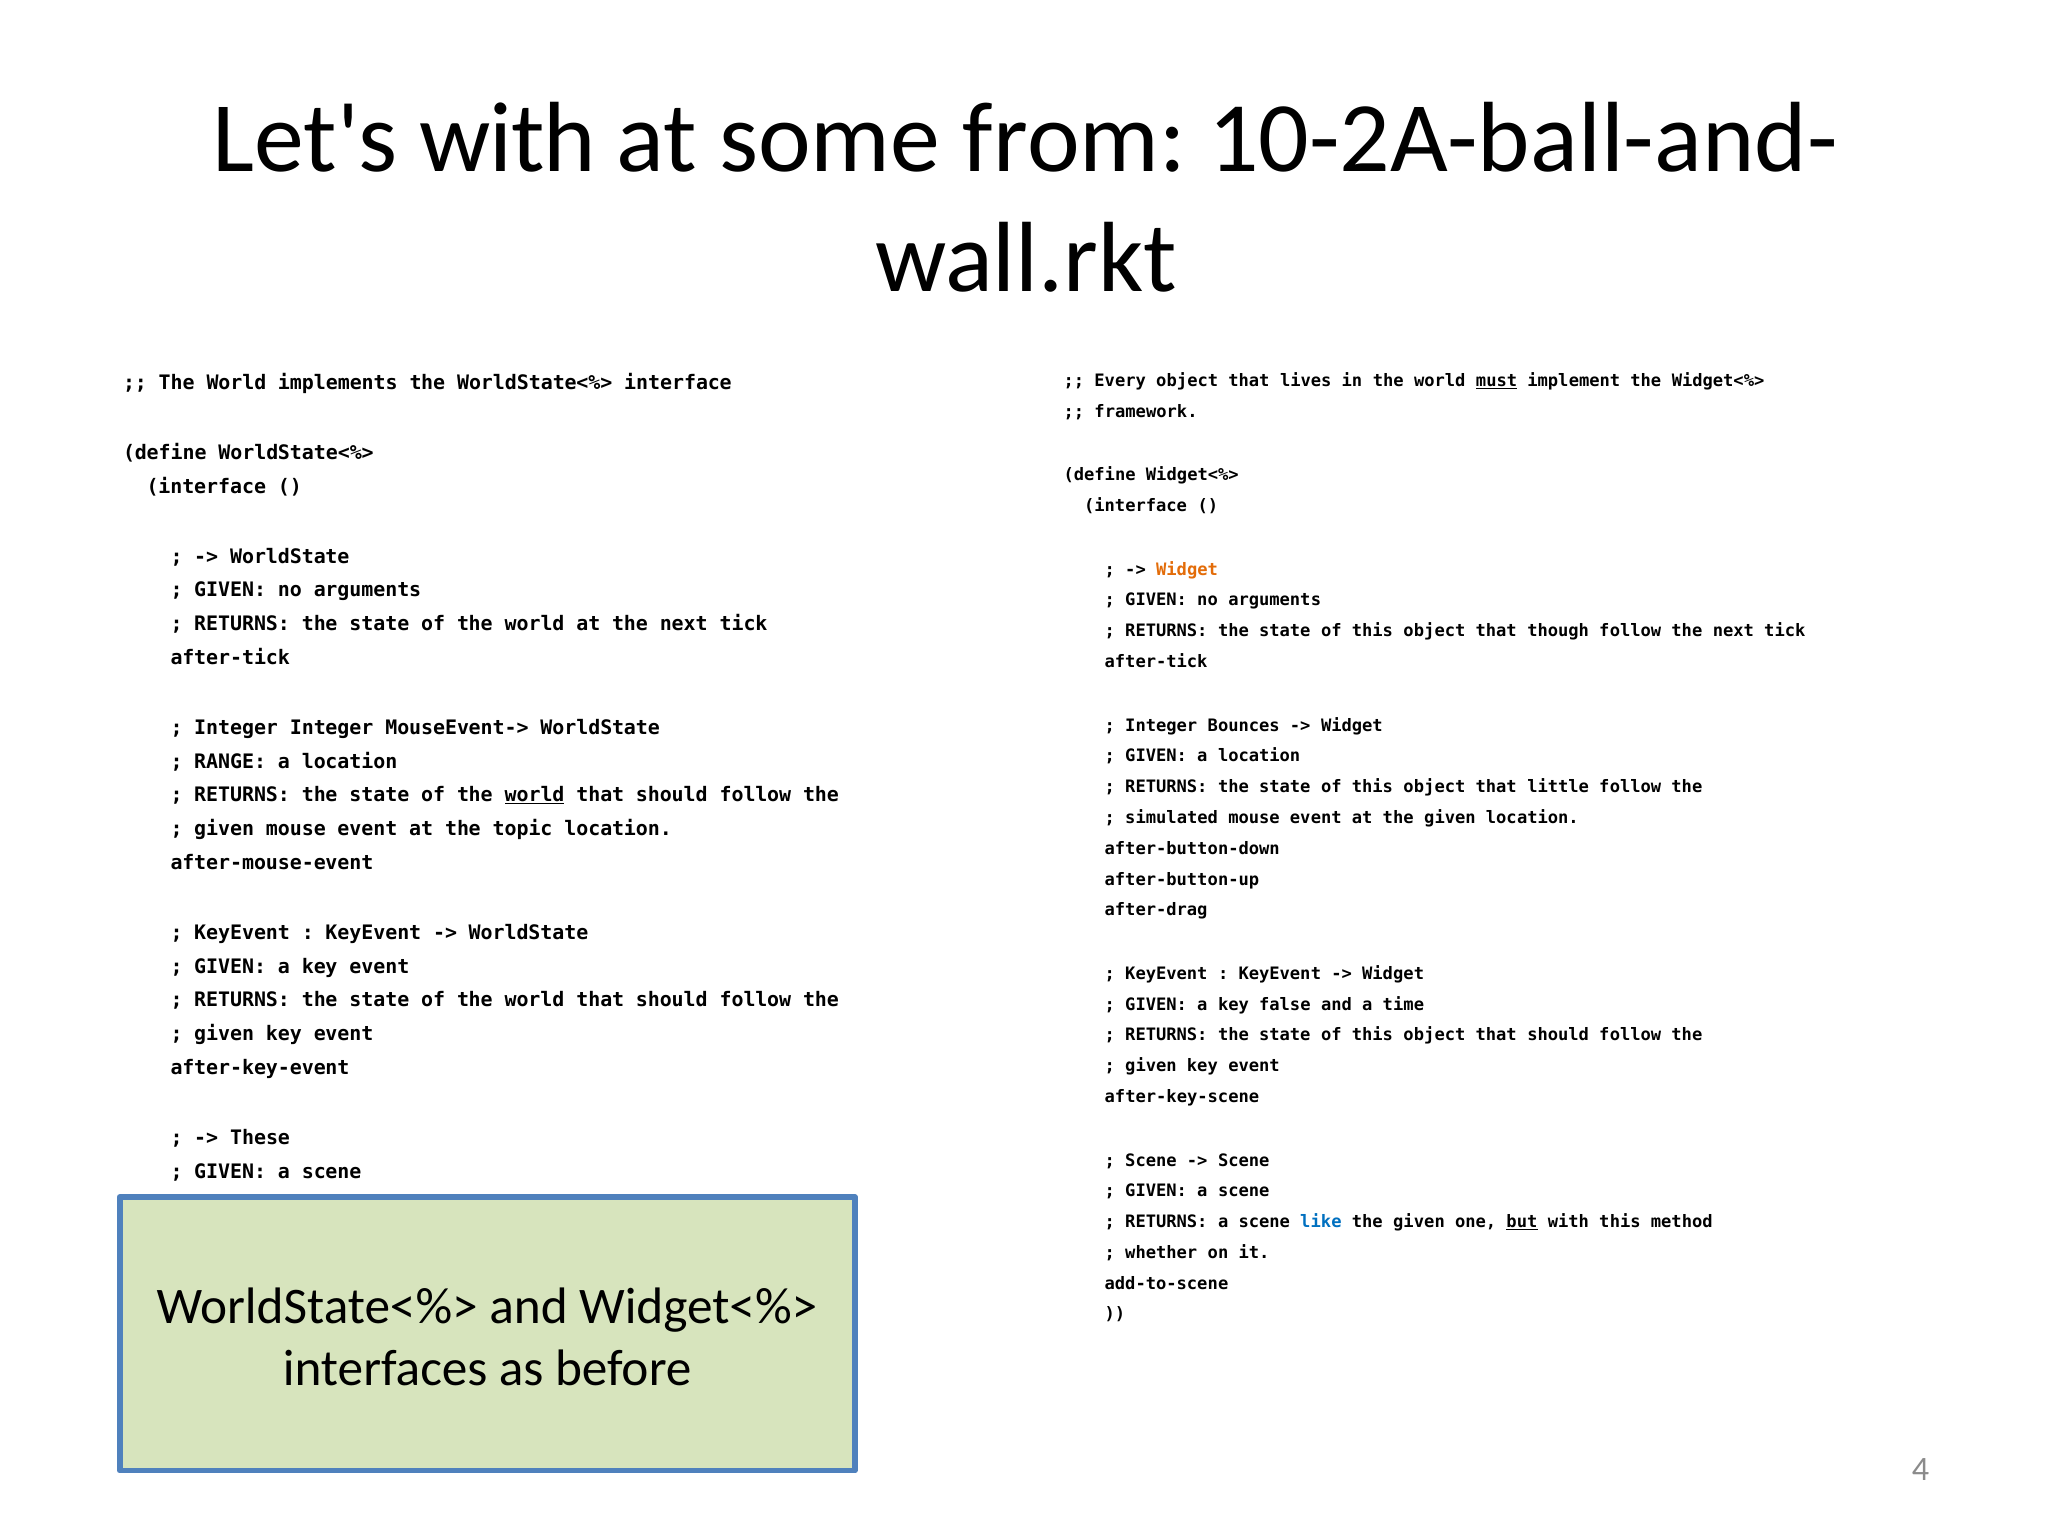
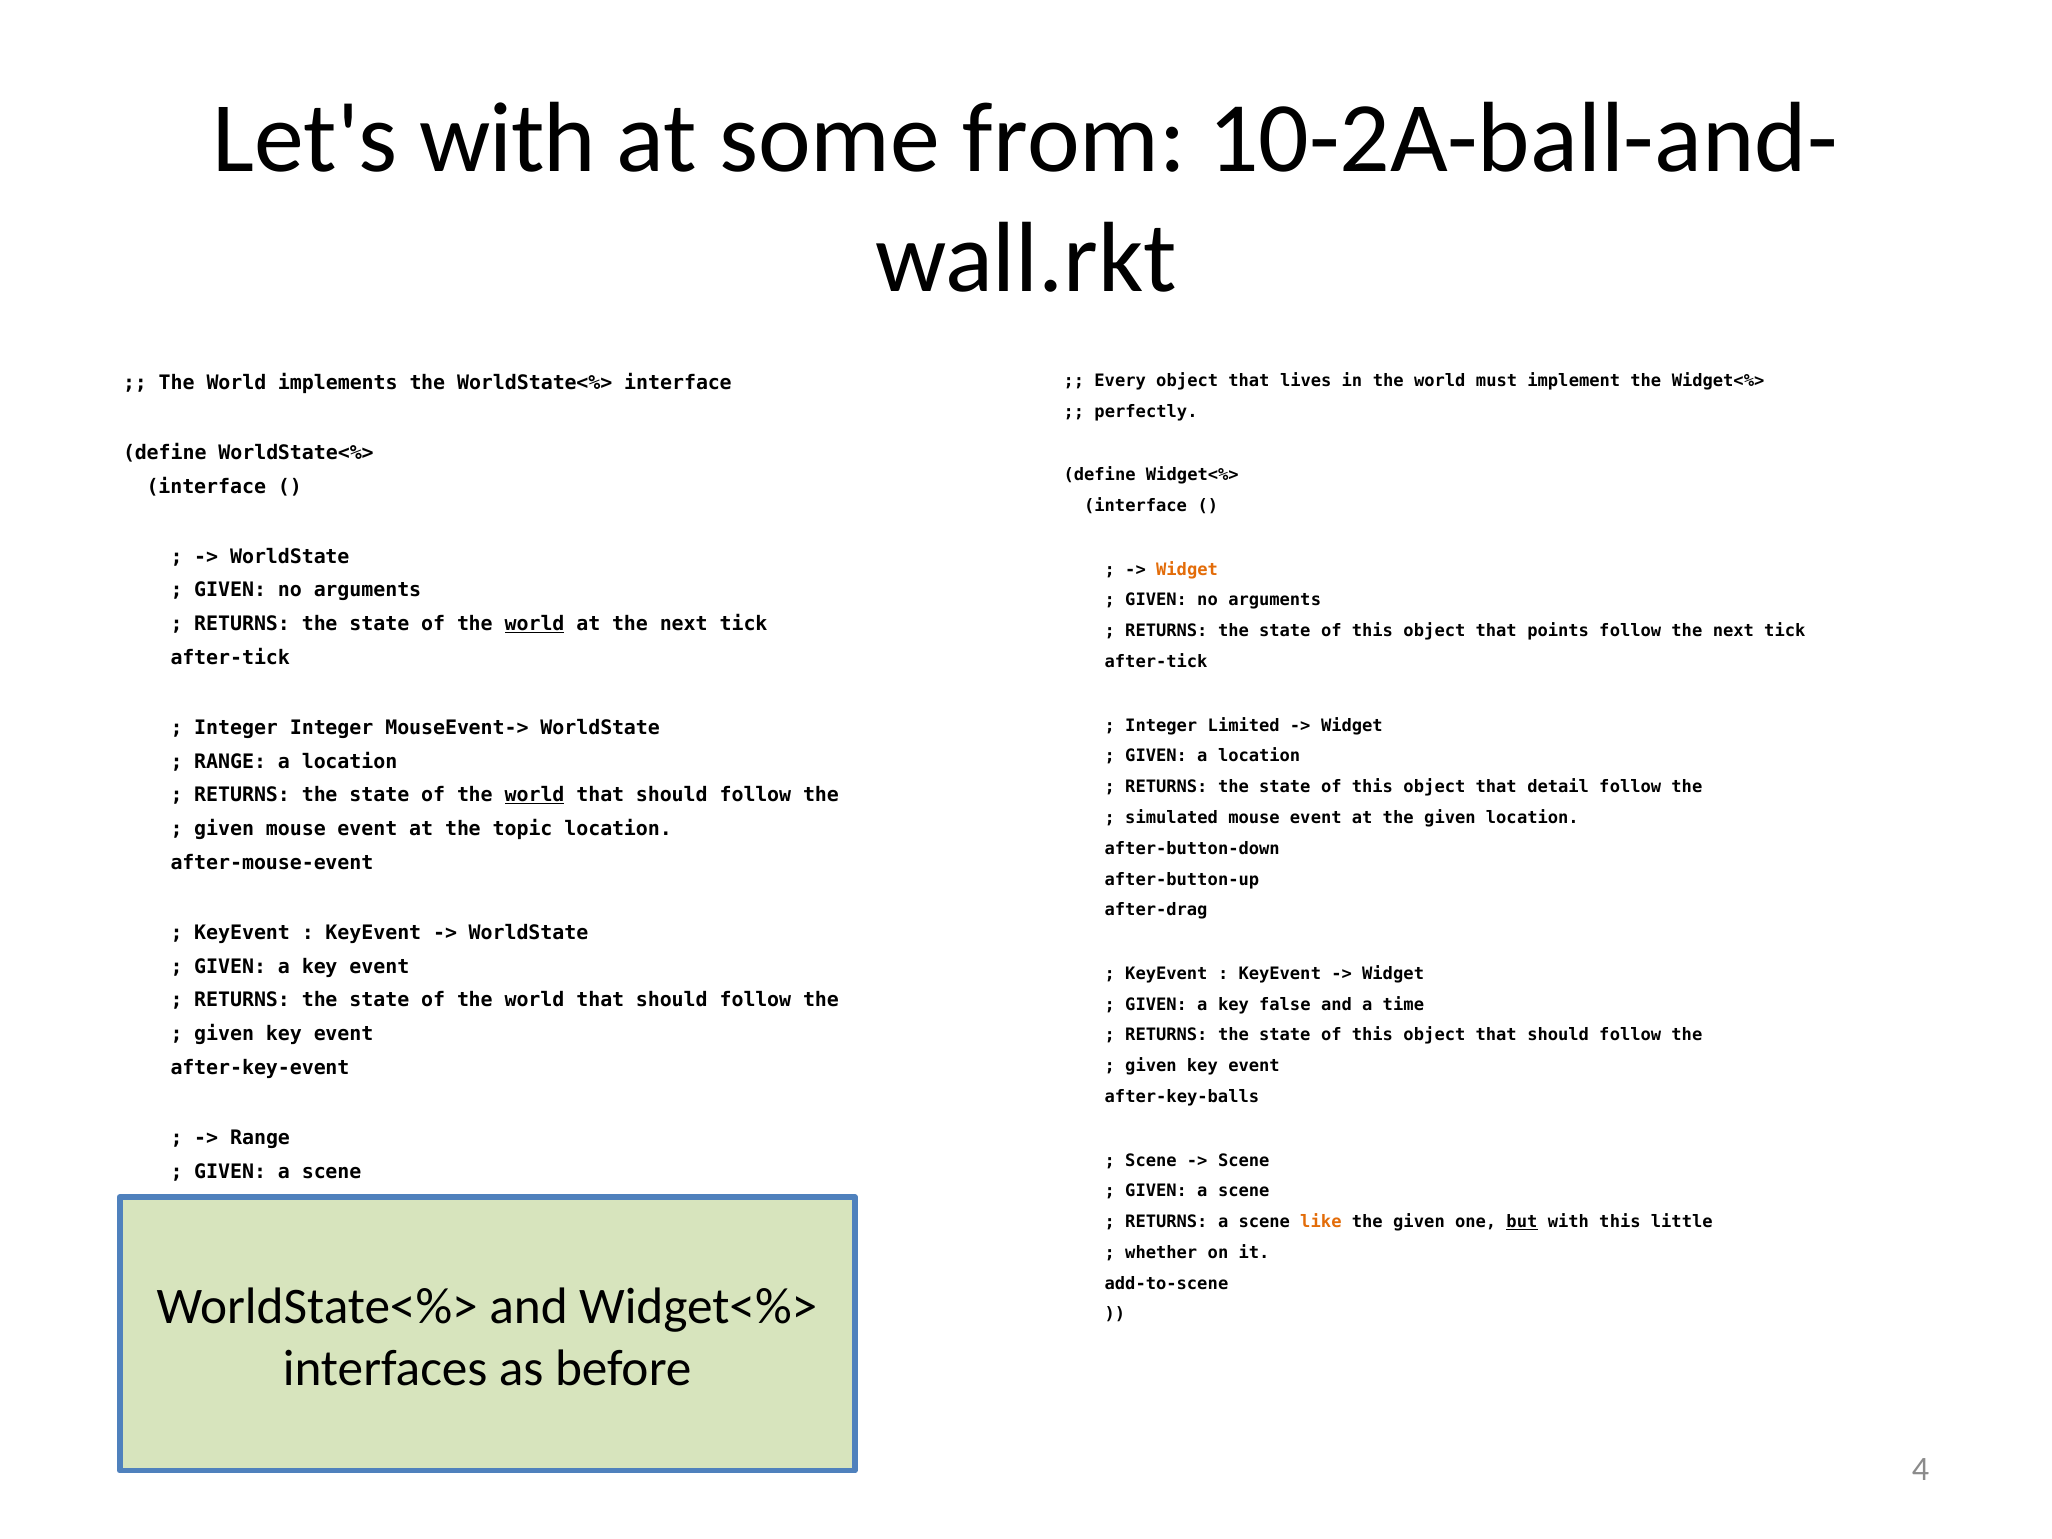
must underline: present -> none
framework: framework -> perfectly
world at (535, 624) underline: none -> present
though: though -> points
Bounces: Bounces -> Limited
little: little -> detail
after-key-scene: after-key-scene -> after-key-balls
These at (260, 1138): These -> Range
like colour: blue -> orange
method: method -> little
